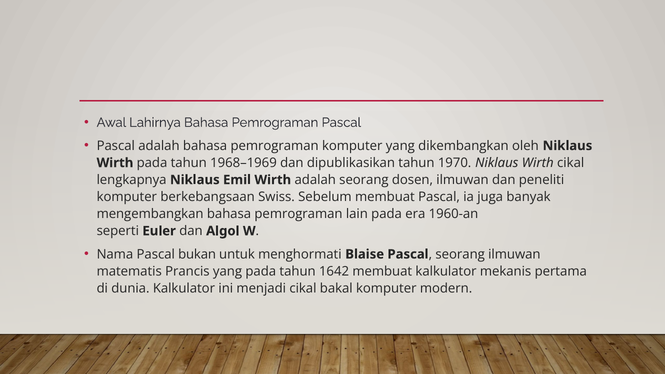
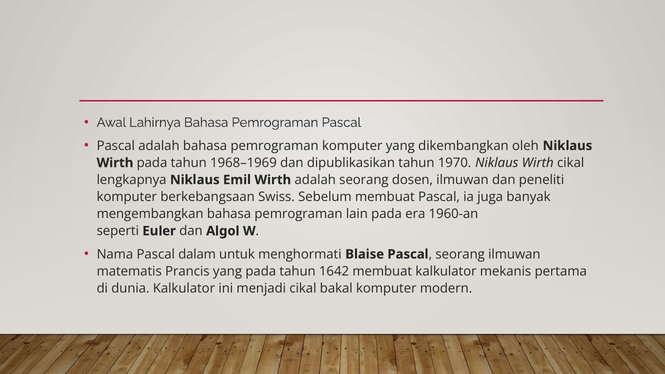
bukan: bukan -> dalam
